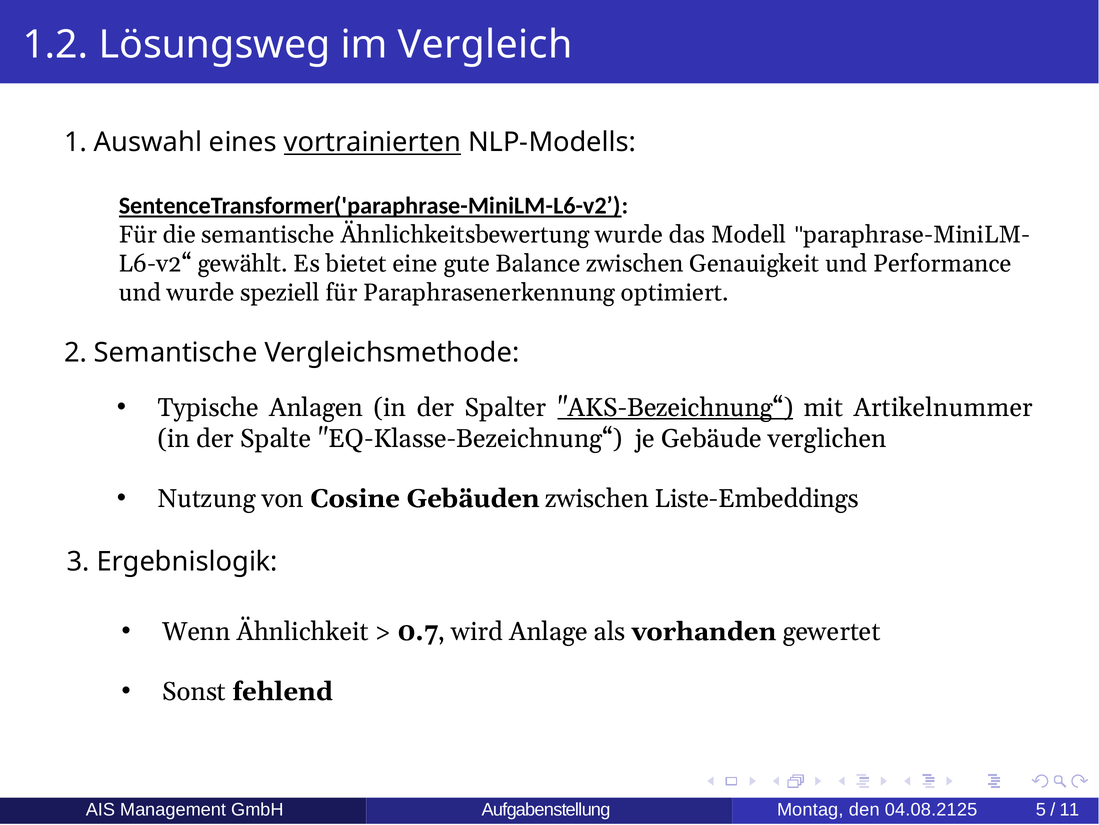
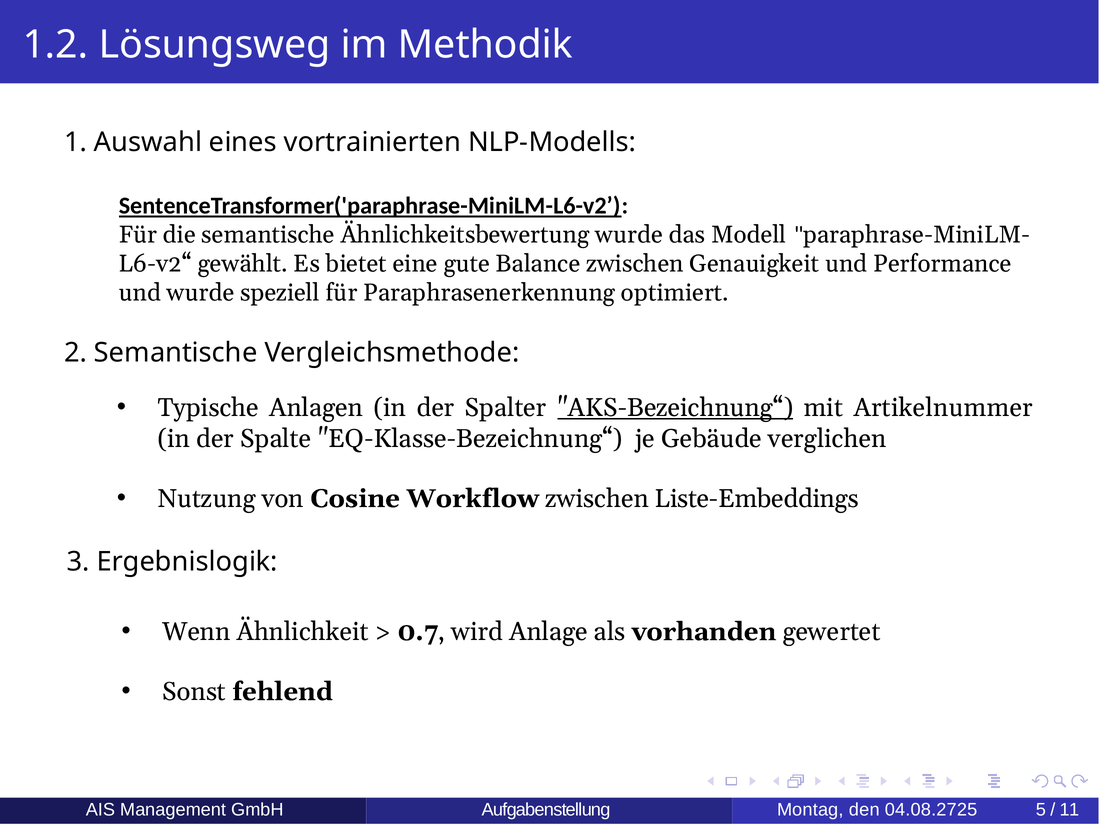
Vergleich: Vergleich -> Methodik
vortrainierten underline: present -> none
Gebäuden: Gebäuden -> Workflow
04.08.2125: 04.08.2125 -> 04.08.2725
